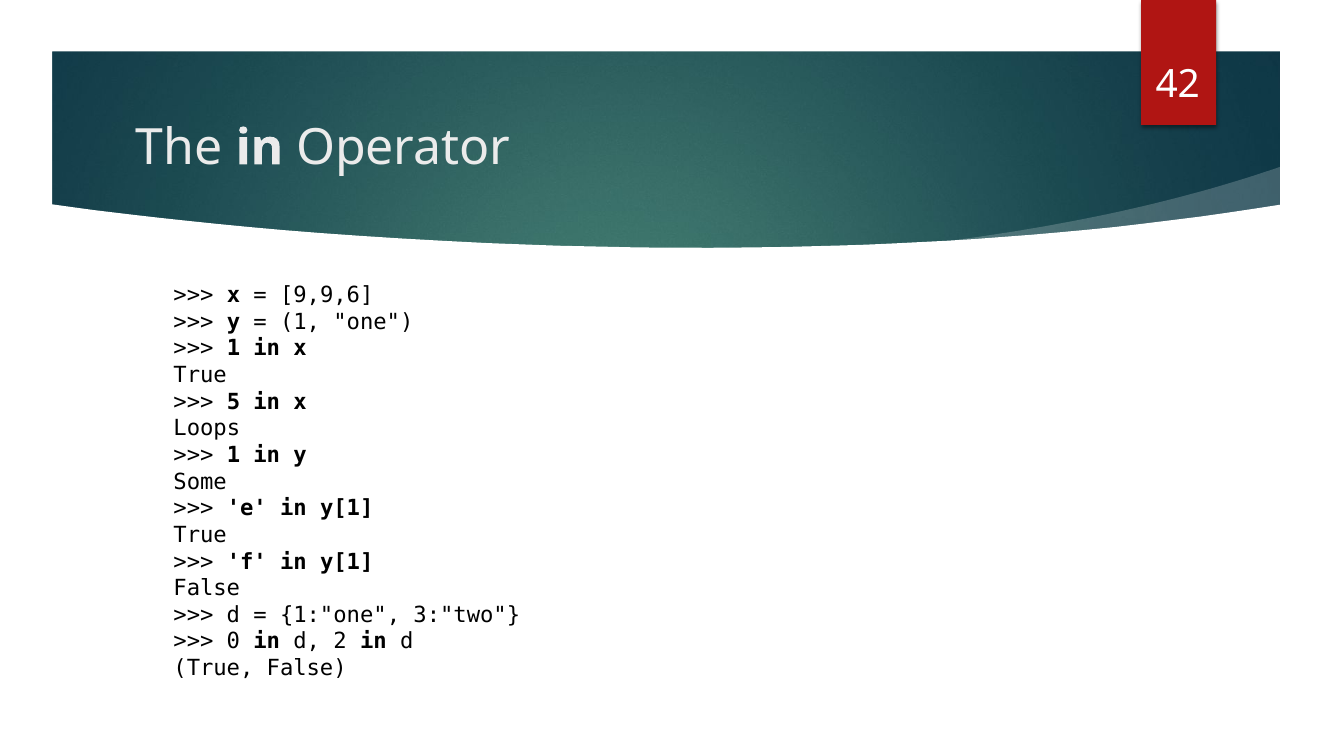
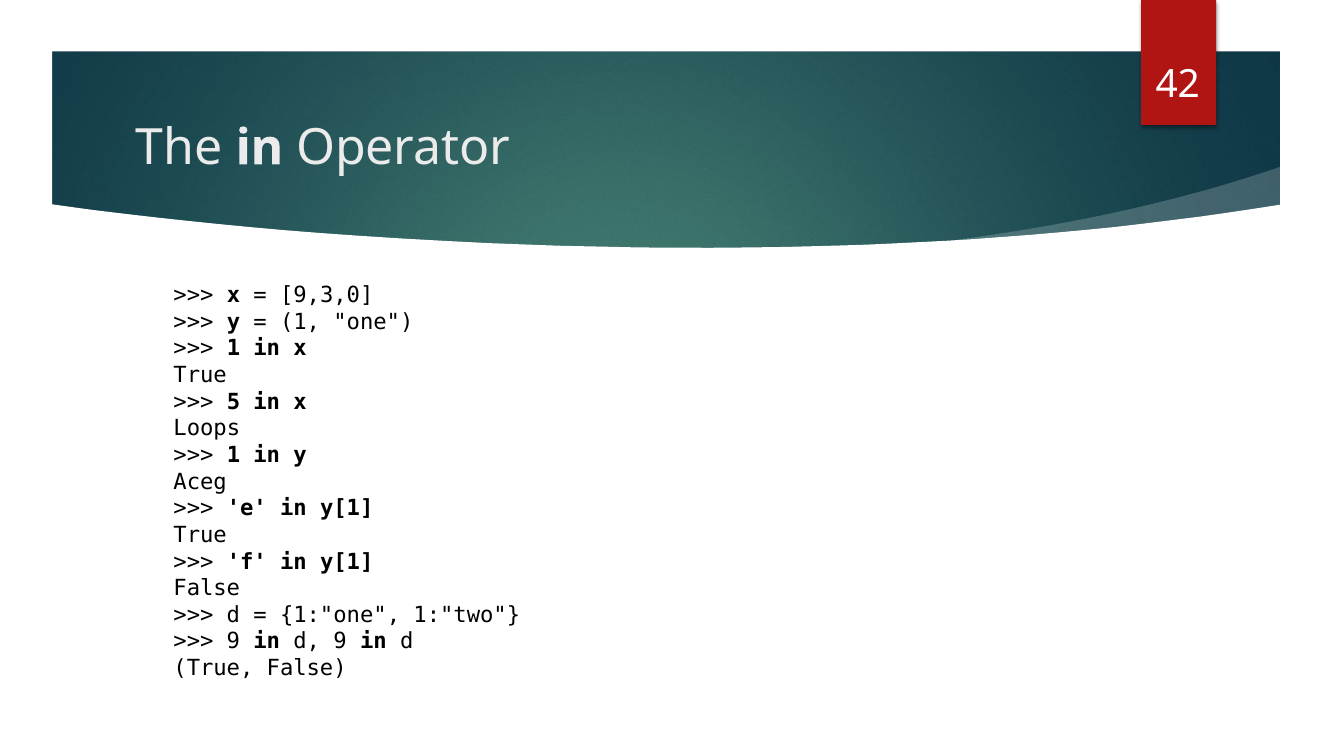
9,9,6: 9,9,6 -> 9,3,0
Some: Some -> Aceg
3:"two: 3:"two -> 1:"two
0 at (233, 641): 0 -> 9
d 2: 2 -> 9
